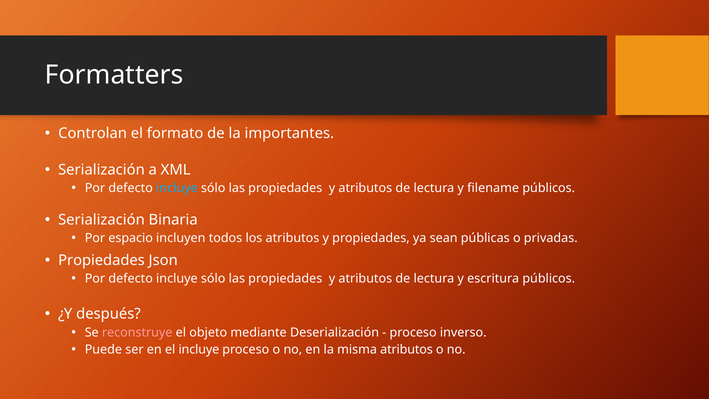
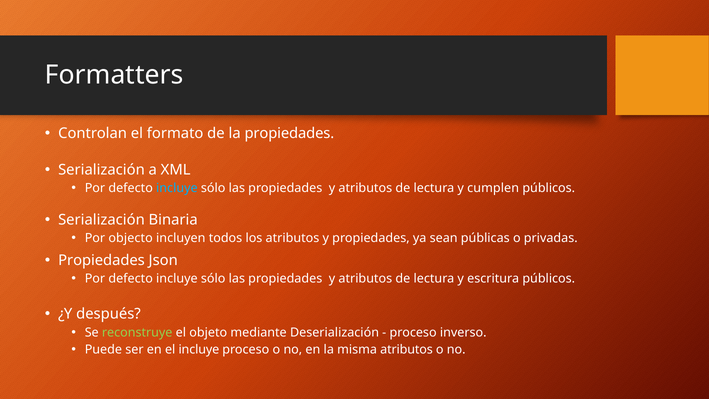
la importantes: importantes -> propiedades
filename: filename -> cumplen
espacio: espacio -> objecto
reconstruye colour: pink -> light green
